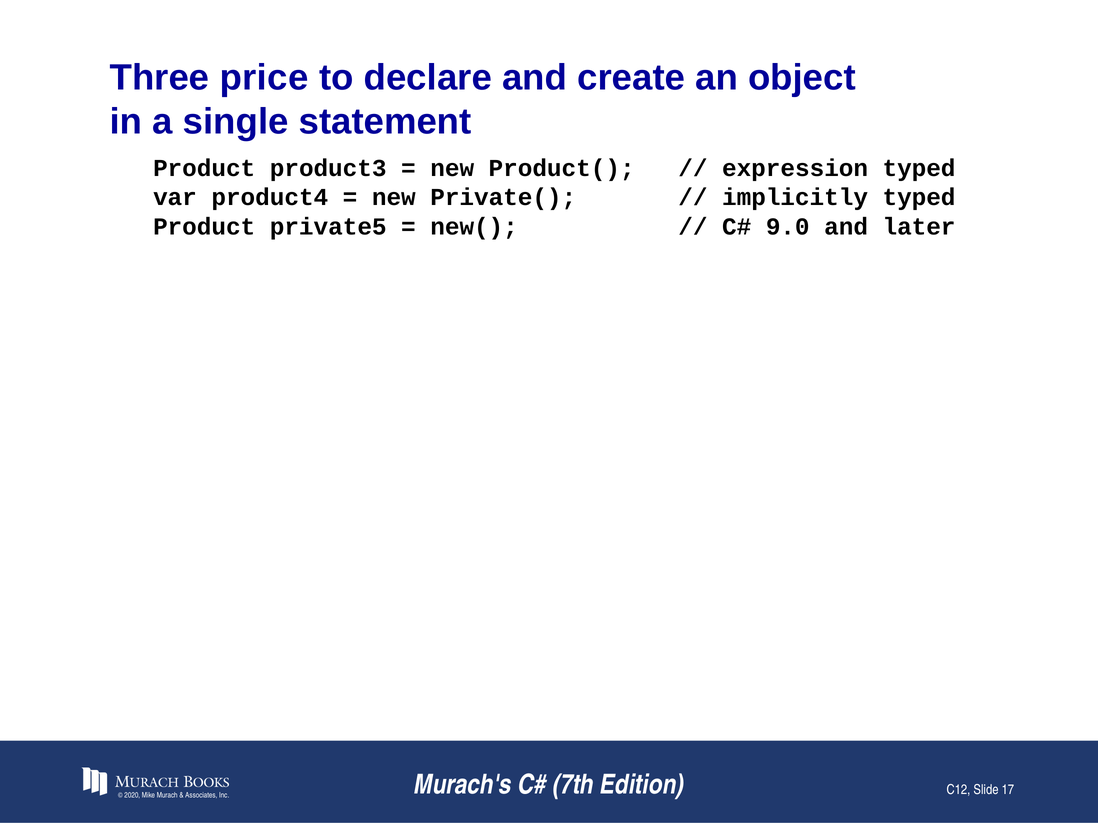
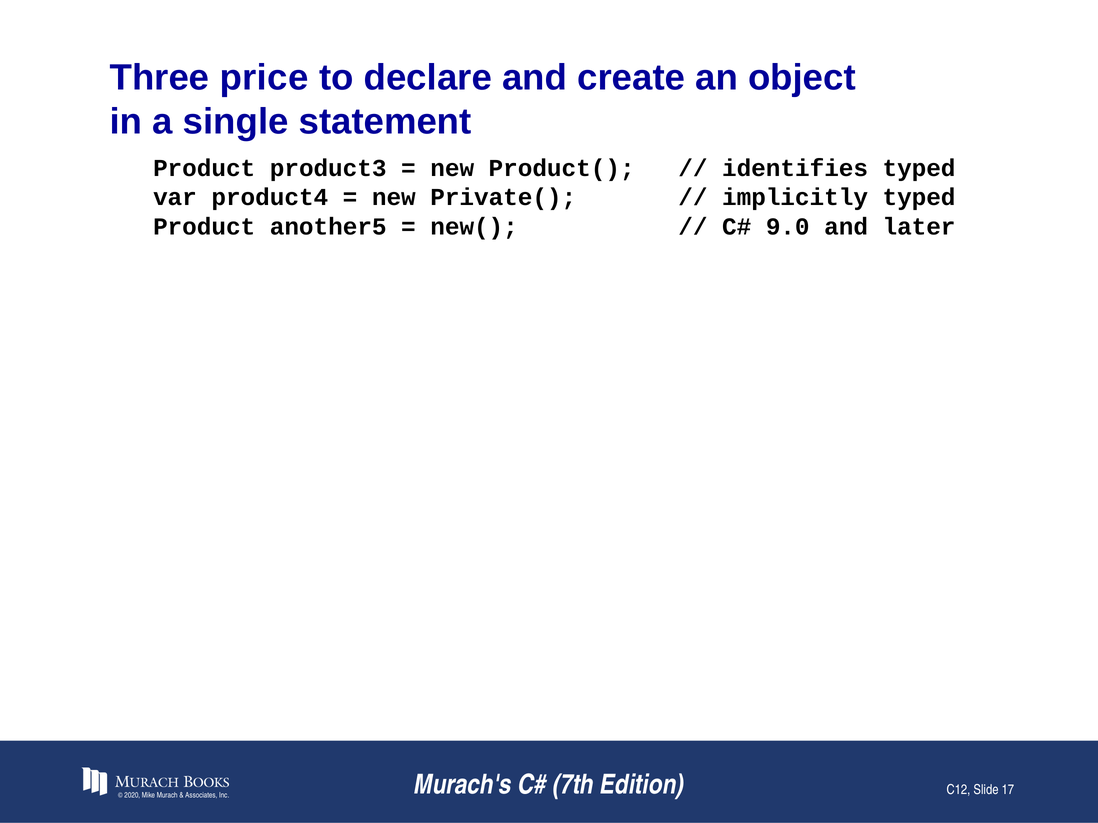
expression: expression -> identifies
private5: private5 -> another5
